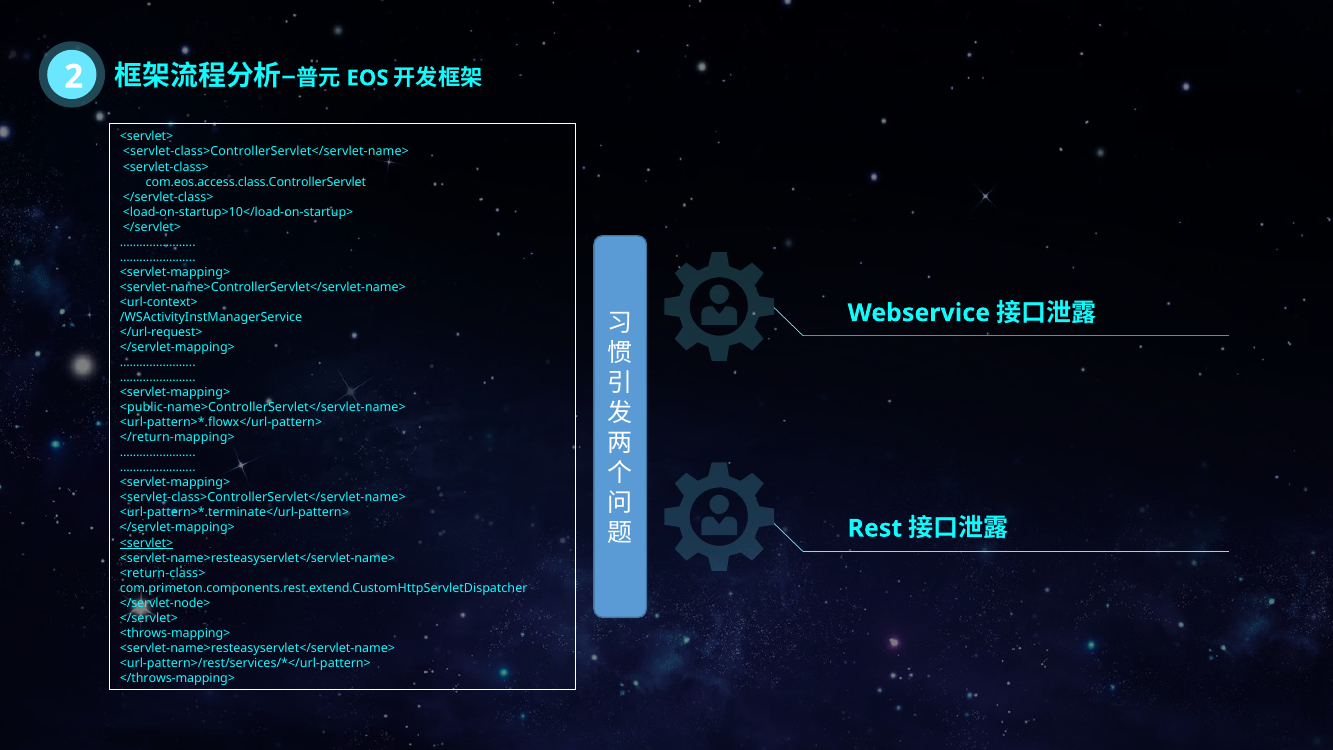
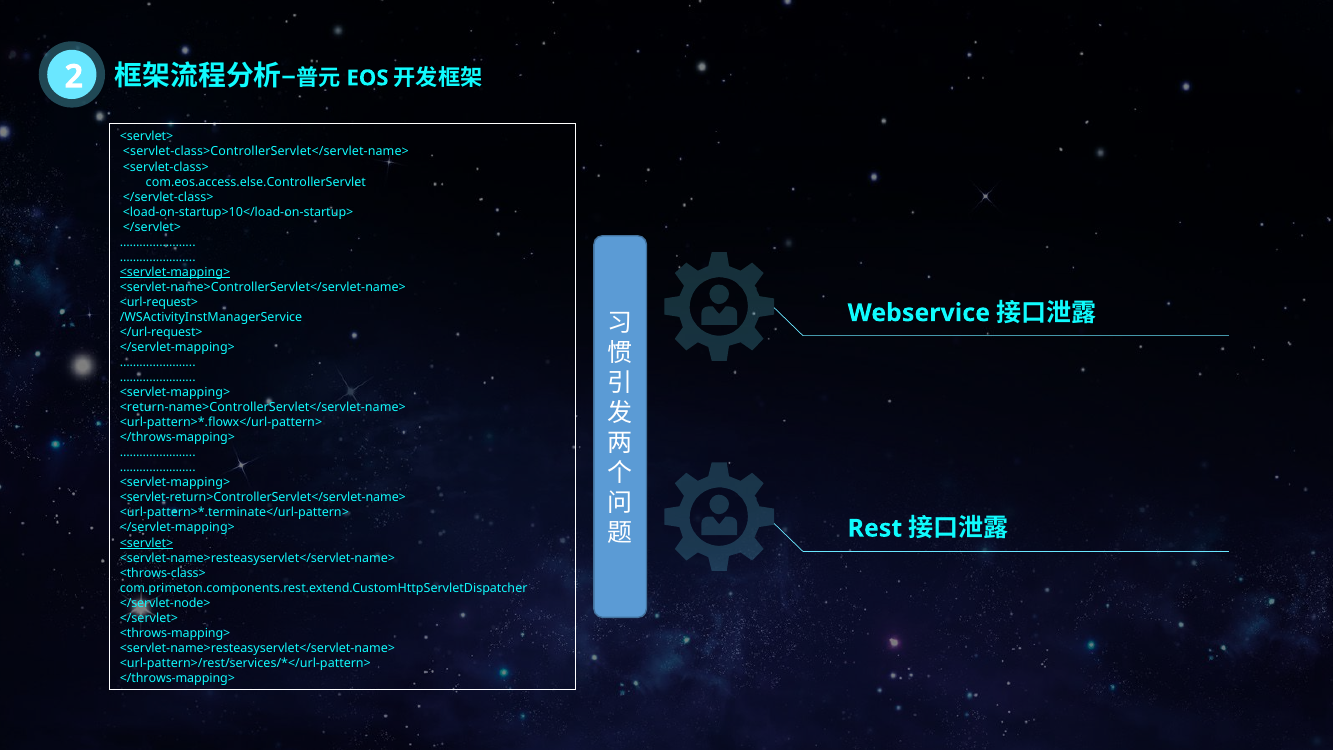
com.eos.access.class.ControllerServlet: com.eos.access.class.ControllerServlet -> com.eos.access.else.ControllerServlet
<servlet-mapping> at (175, 272) underline: none -> present
<url-context>: <url-context> -> <url-request>
<public-name>ControllerServlet</servlet-name>: <public-name>ControllerServlet</servlet-name> -> <return-name>ControllerServlet</servlet-name>
</return-mapping> at (177, 437): </return-mapping> -> </throws-mapping>
<servlet-class>ControllerServlet</servlet-name> at (263, 498): <servlet-class>ControllerServlet</servlet-name> -> <servlet-return>ControllerServlet</servlet-name>
<return-class>: <return-class> -> <throws-class>
